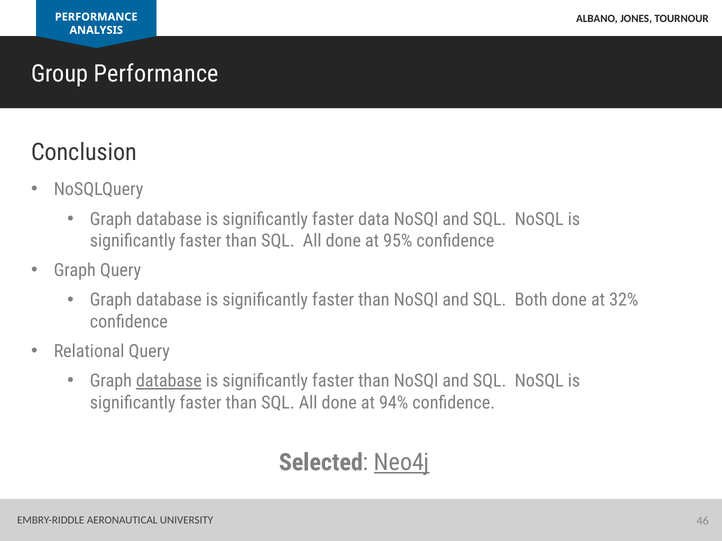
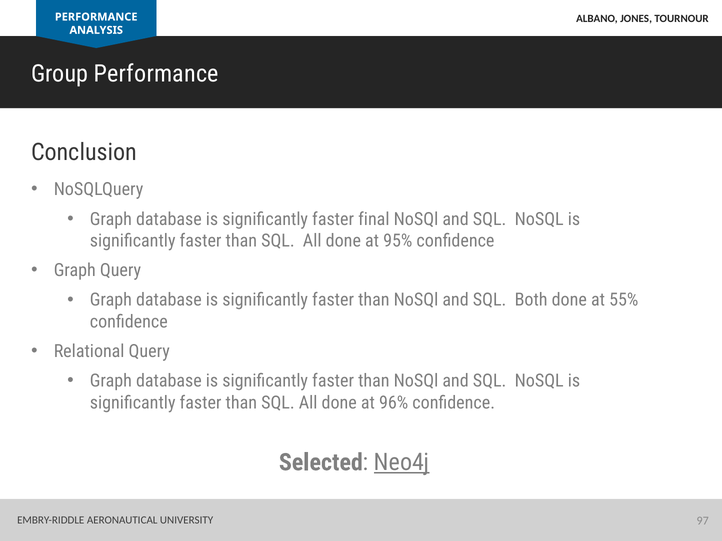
data: data -> final
32%: 32% -> 55%
database at (169, 381) underline: present -> none
94%: 94% -> 96%
46: 46 -> 97
